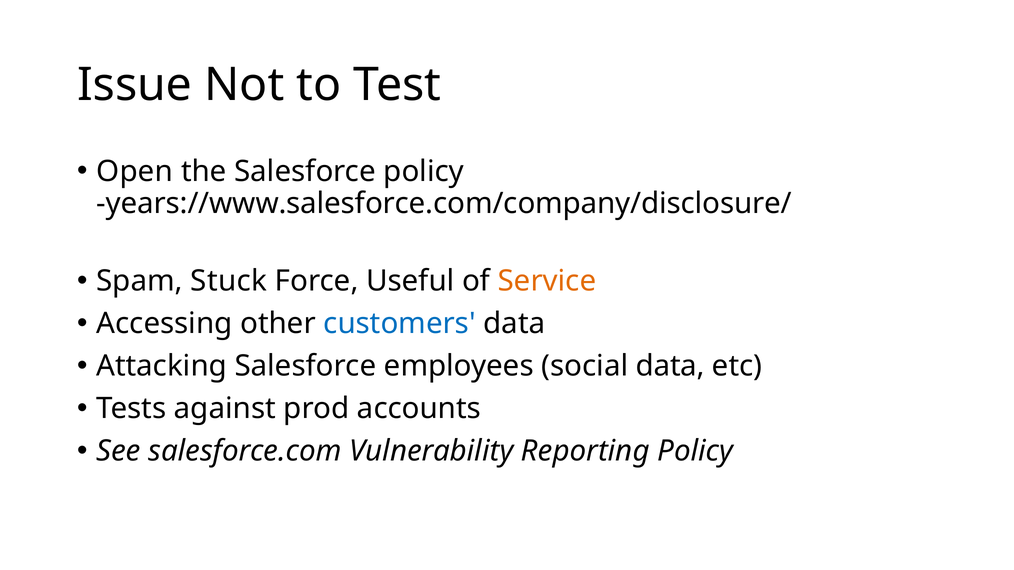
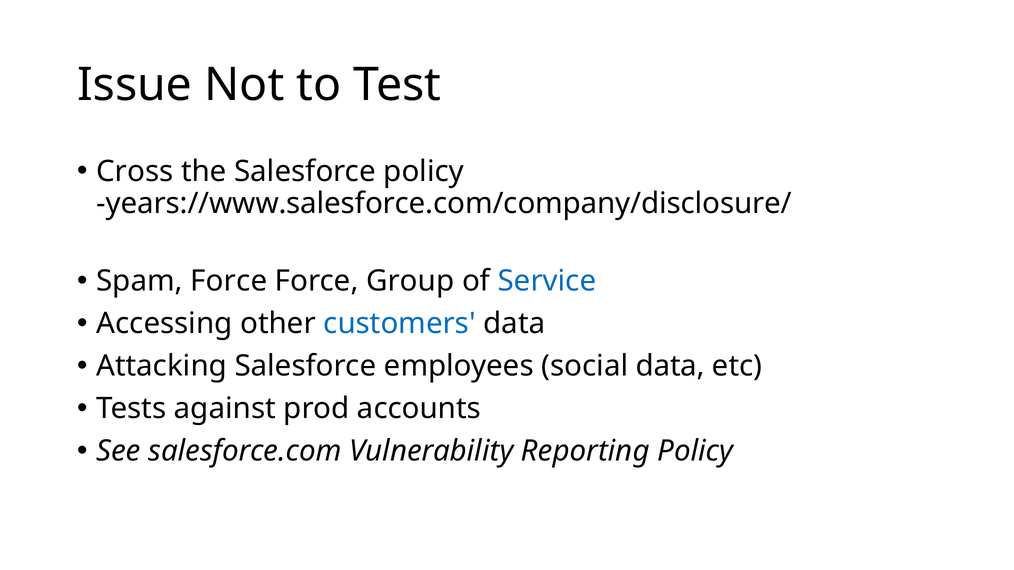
Open: Open -> Cross
Spam Stuck: Stuck -> Force
Useful: Useful -> Group
Service colour: orange -> blue
